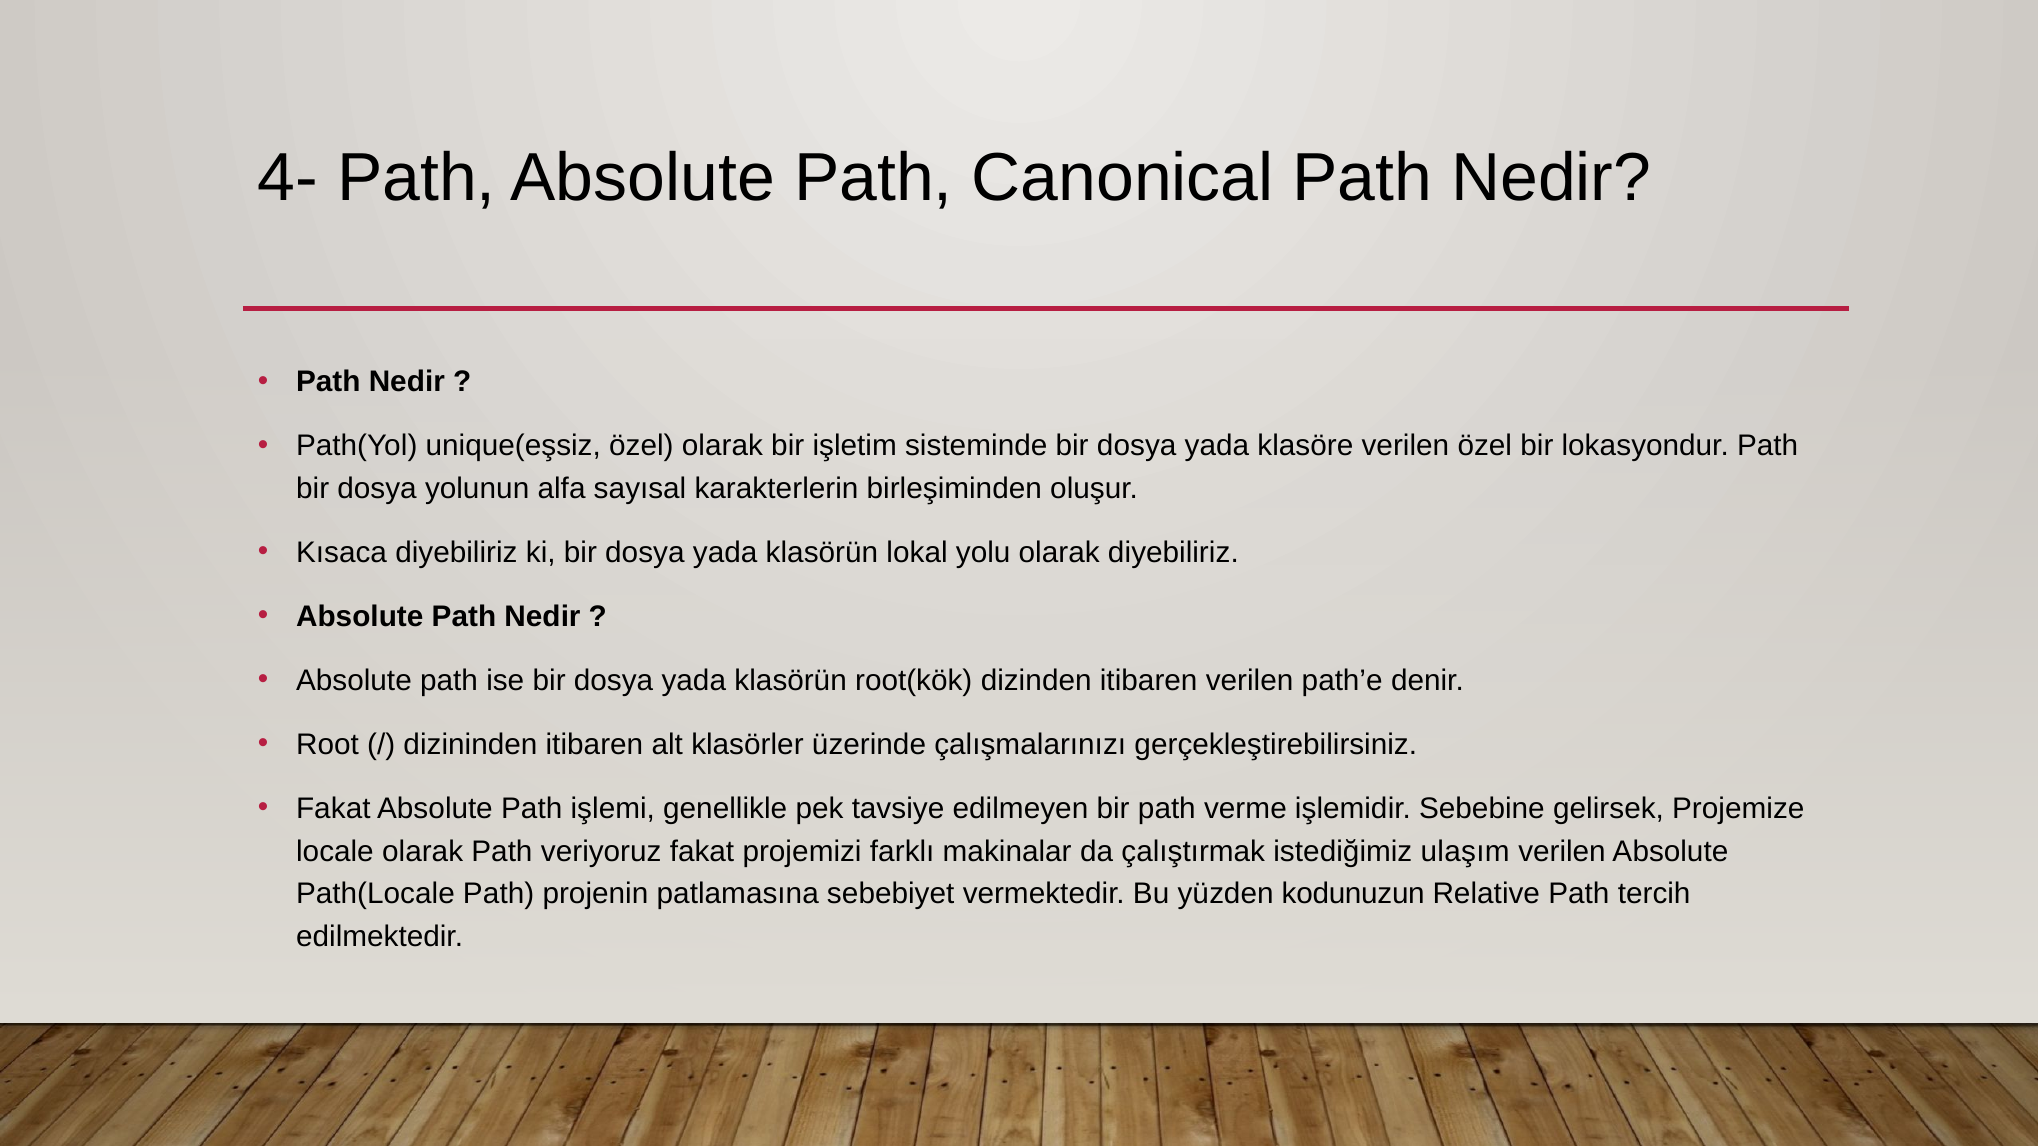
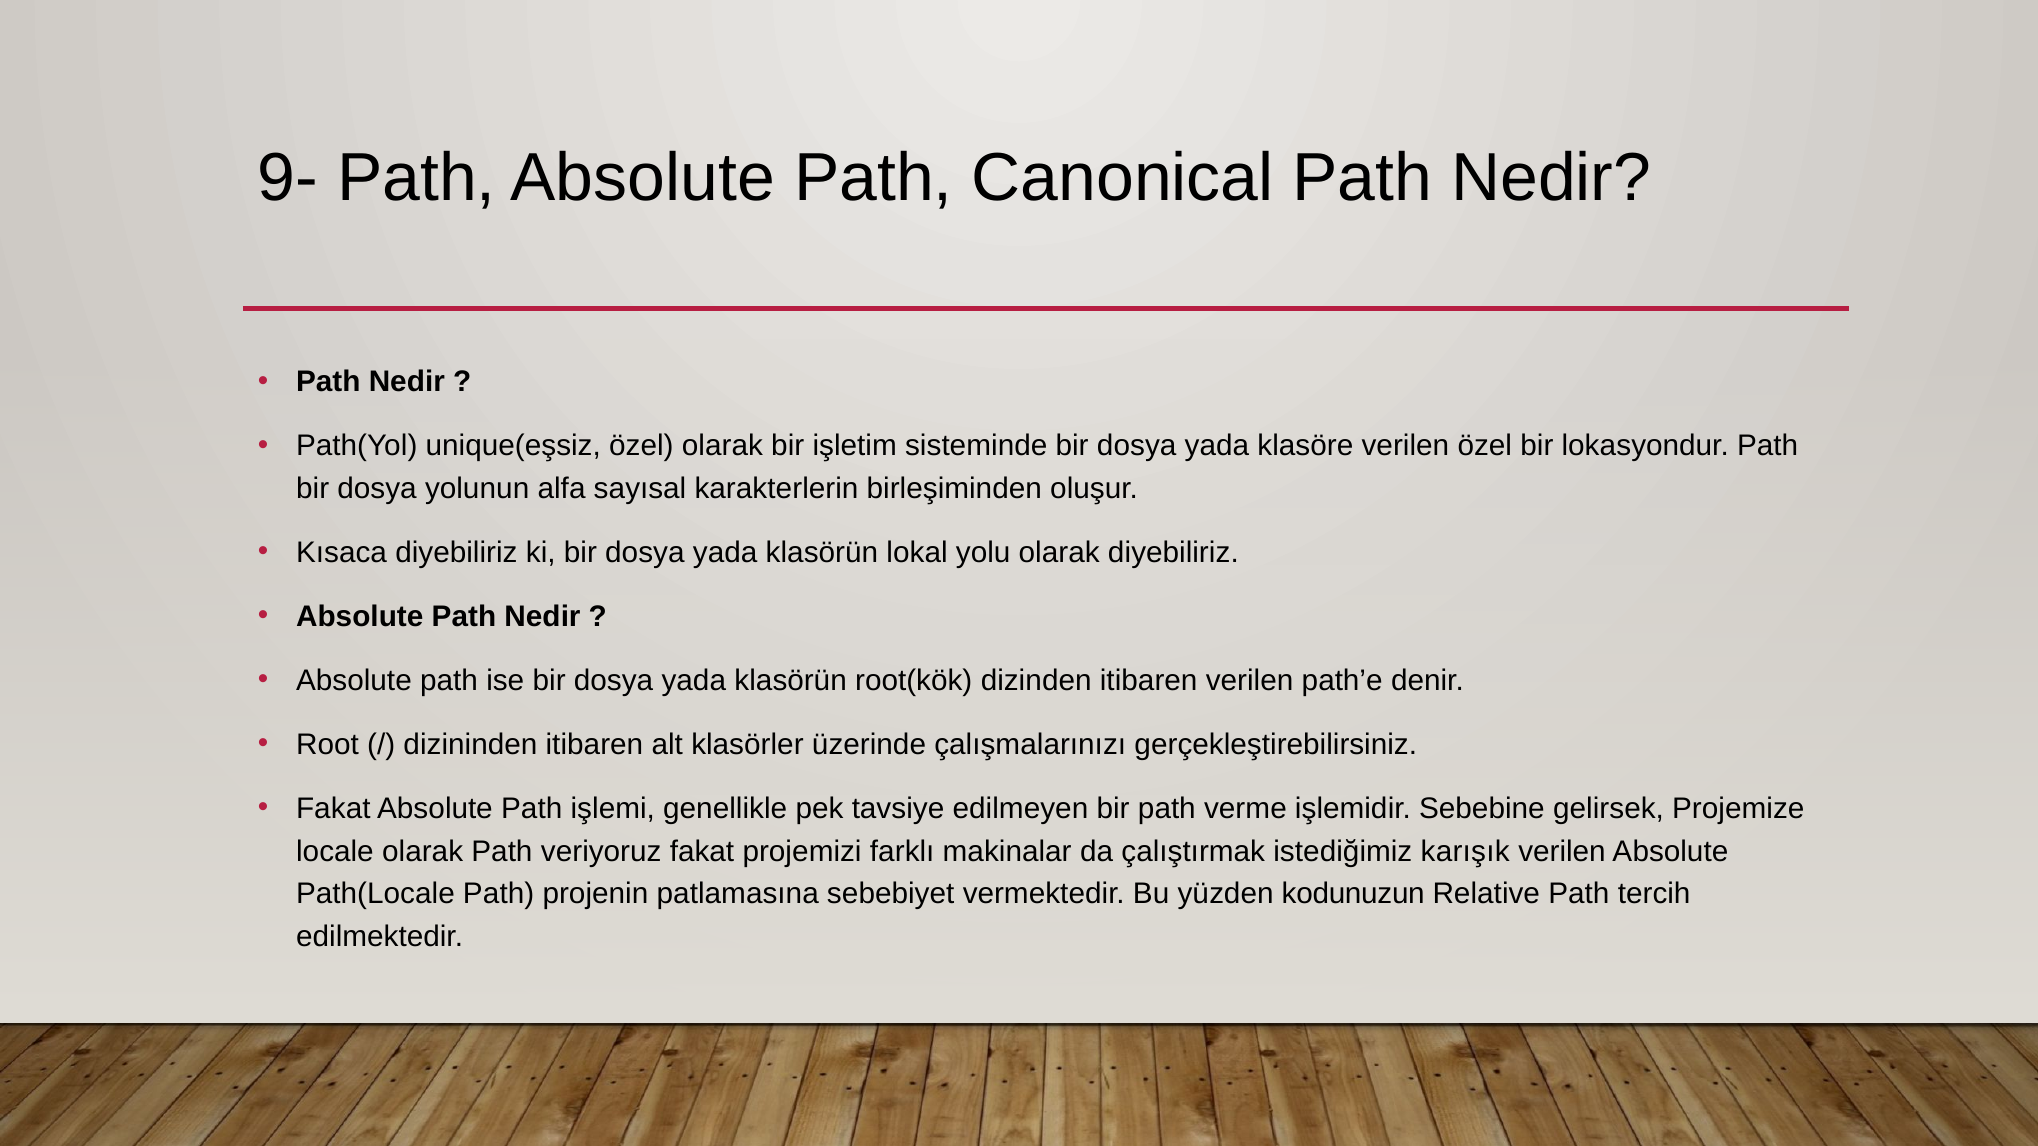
4-: 4- -> 9-
ulaşım: ulaşım -> karışık
